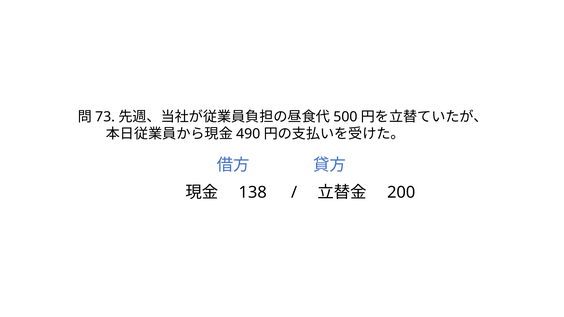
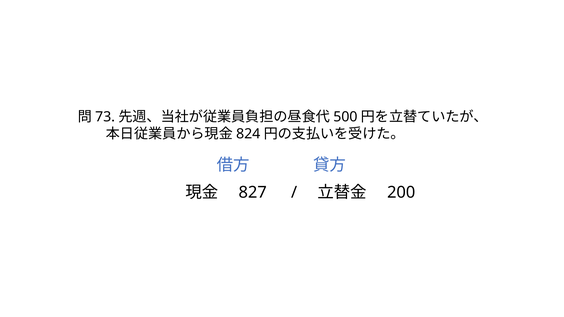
490: 490 -> 824
138: 138 -> 827
